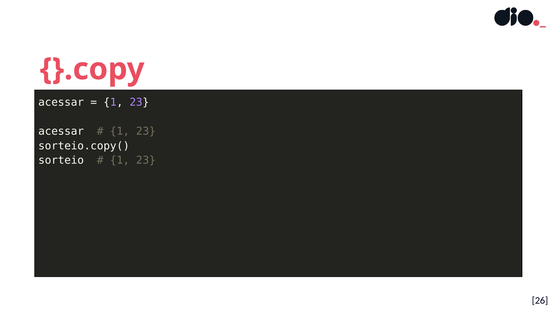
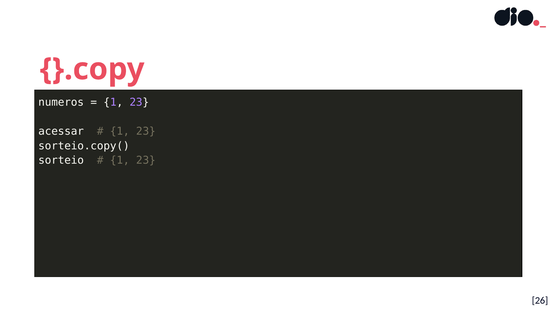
acessar at (61, 102): acessar -> numeros
